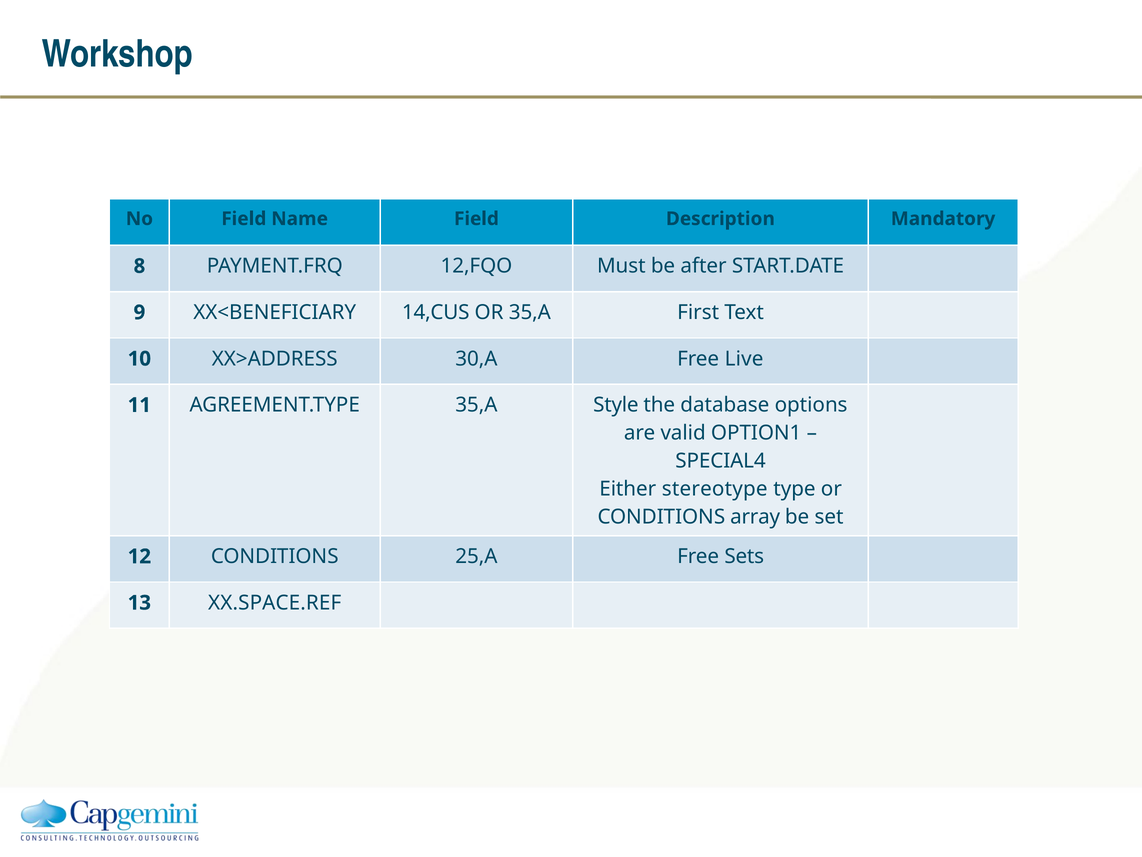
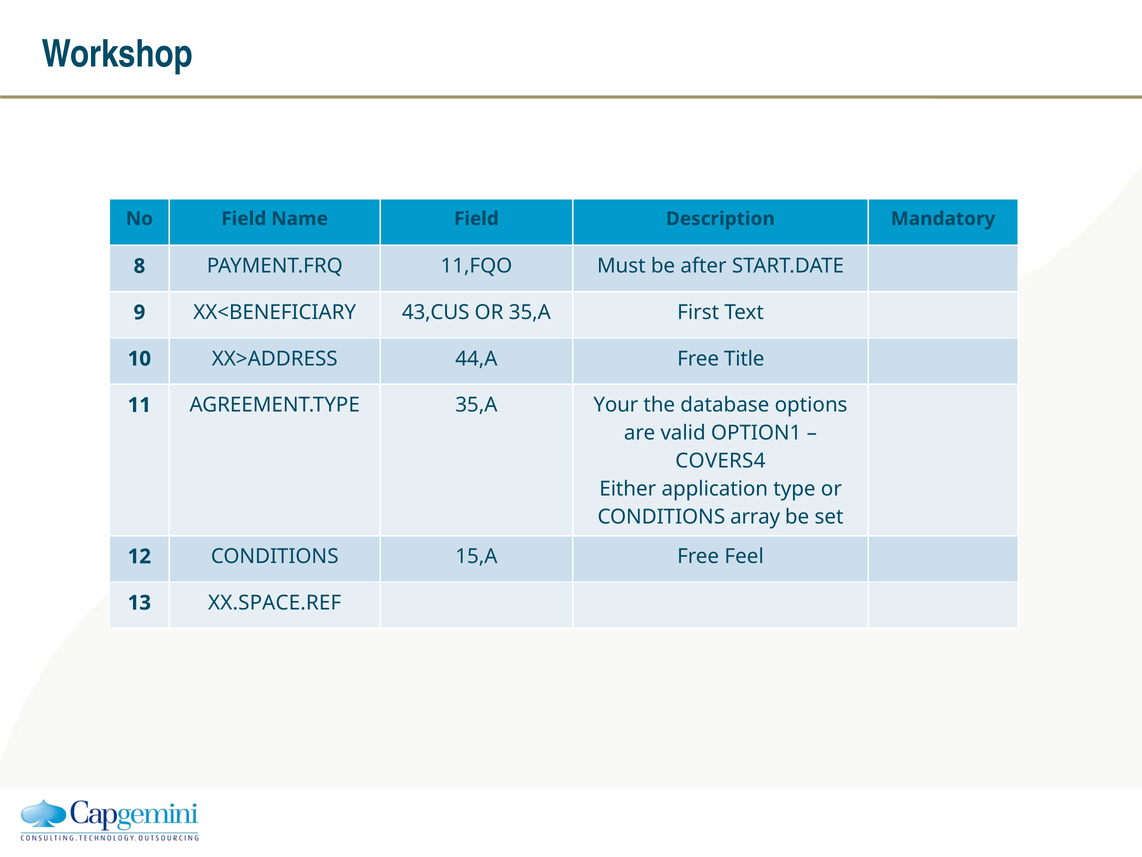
12,FQO: 12,FQO -> 11,FQO
14,CUS: 14,CUS -> 43,CUS
30,A: 30,A -> 44,A
Live: Live -> Title
Style: Style -> Your
SPECIAL4: SPECIAL4 -> COVERS4
stereotype: stereotype -> application
25,A: 25,A -> 15,A
Sets: Sets -> Feel
